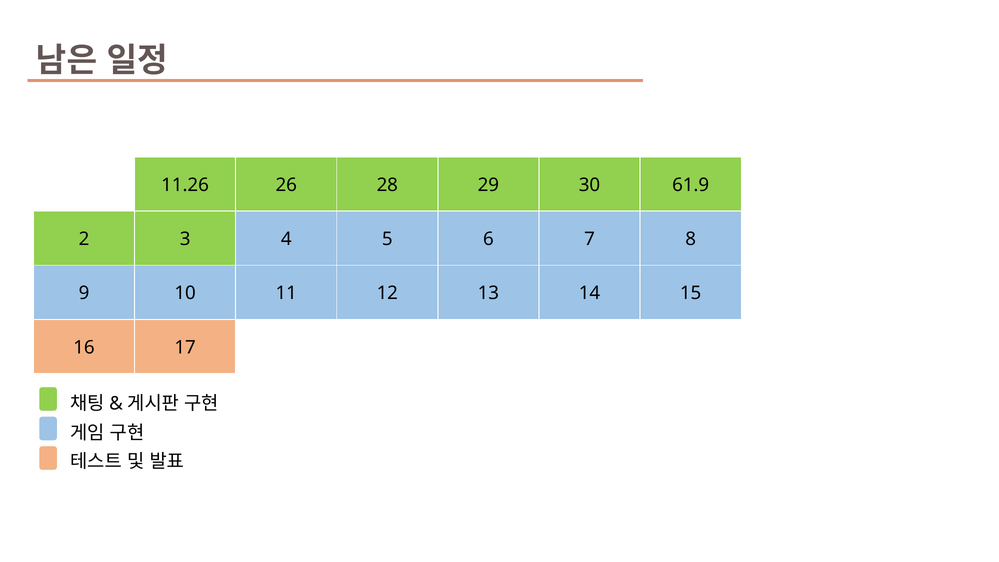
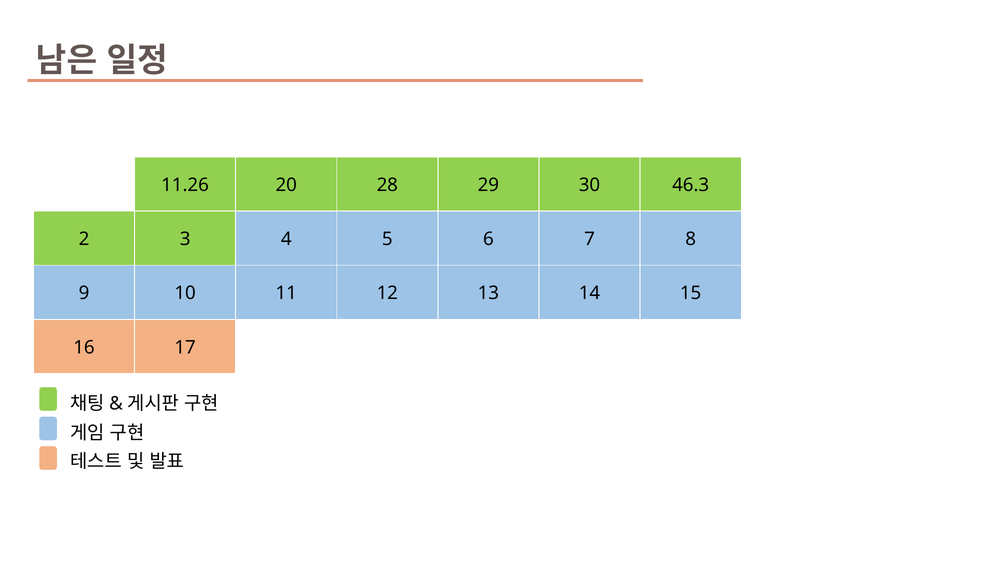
26: 26 -> 20
61.9: 61.9 -> 46.3
